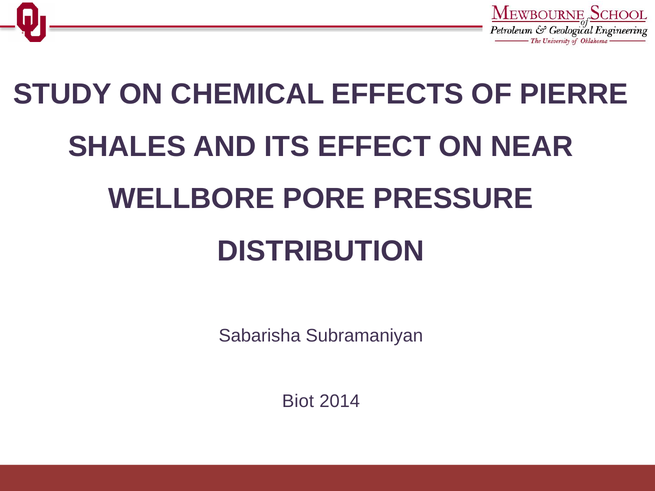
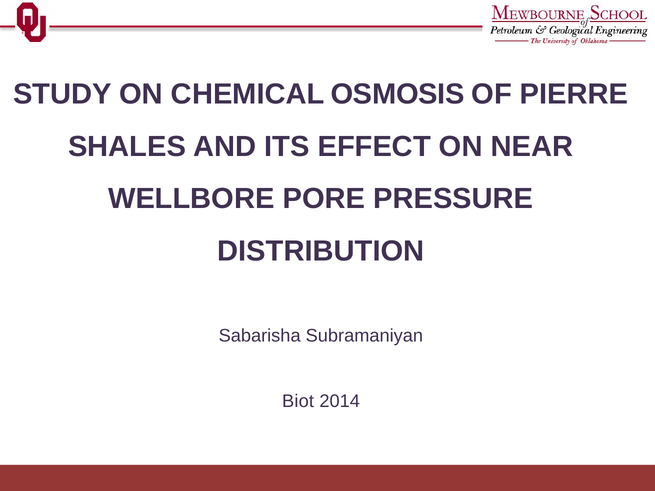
EFFECTS: EFFECTS -> OSMOSIS
